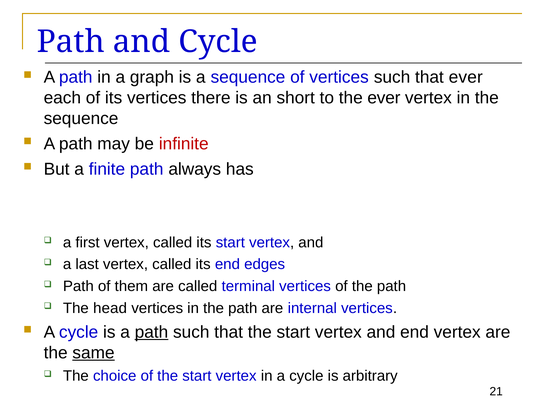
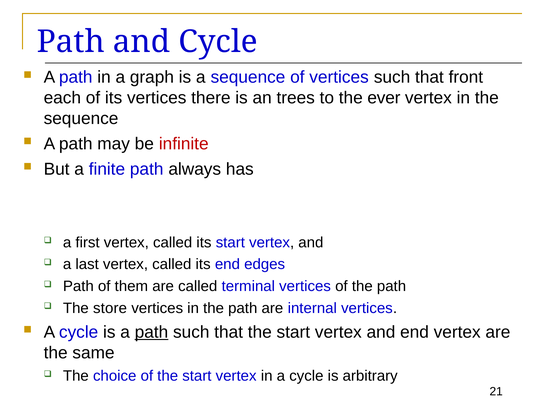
that ever: ever -> front
short: short -> trees
head: head -> store
same underline: present -> none
